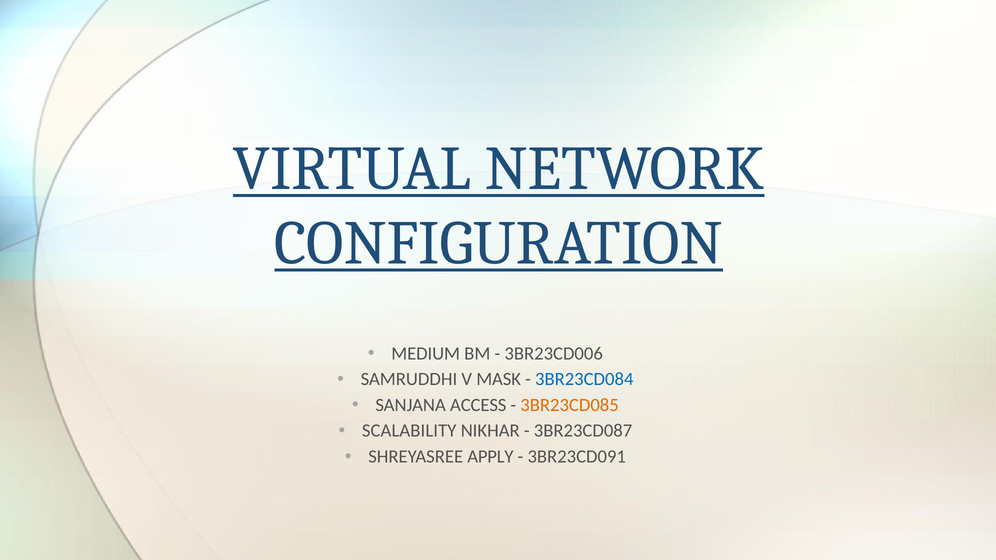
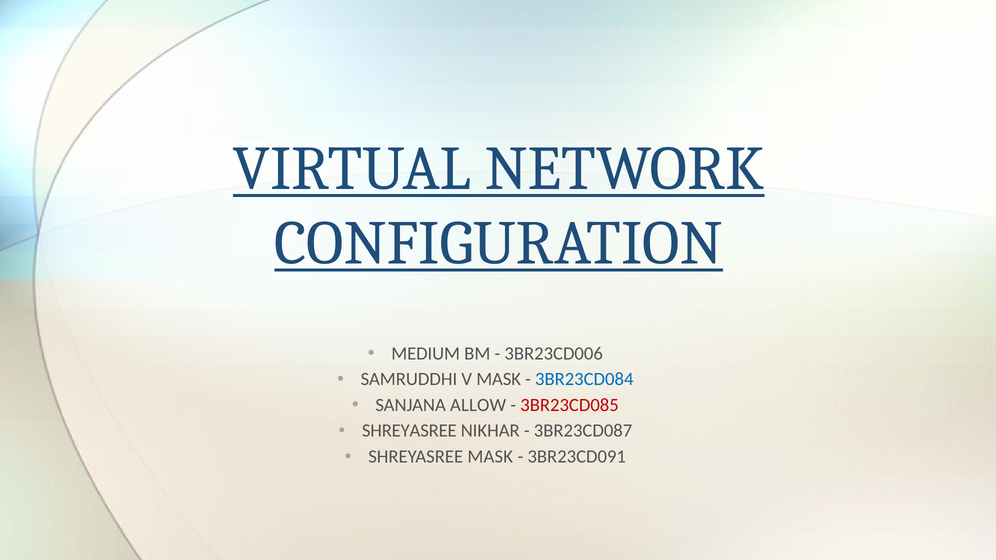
ACCESS: ACCESS -> ALLOW
3BR23CD085 colour: orange -> red
SCALABILITY at (409, 431): SCALABILITY -> SHREYASREE
SHREYASREE APPLY: APPLY -> MASK
